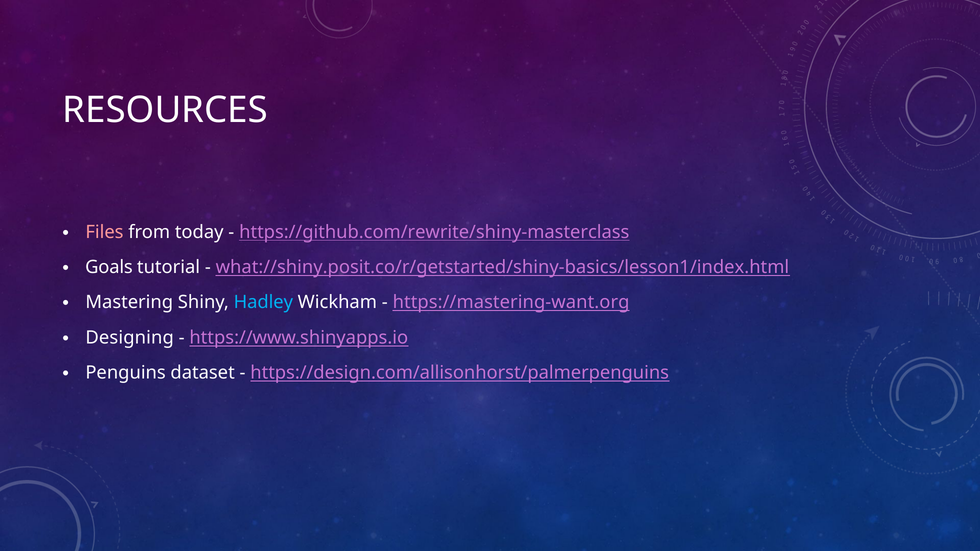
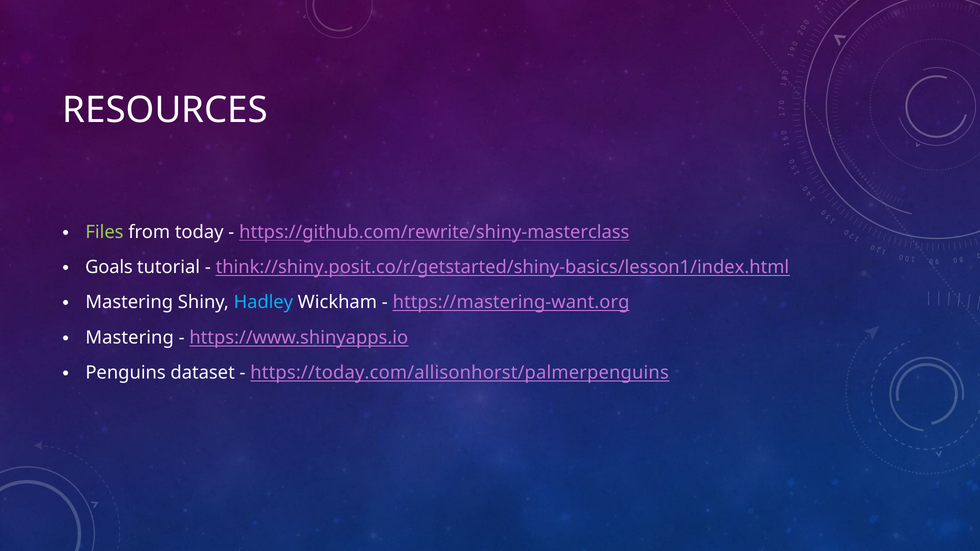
Files colour: pink -> light green
what://shiny.posit.co/r/getstarted/shiny-basics/lesson1/index.html: what://shiny.posit.co/r/getstarted/shiny-basics/lesson1/index.html -> think://shiny.posit.co/r/getstarted/shiny-basics/lesson1/index.html
Designing at (130, 338): Designing -> Mastering
https://design.com/allisonhorst/palmerpenguins: https://design.com/allisonhorst/palmerpenguins -> https://today.com/allisonhorst/palmerpenguins
